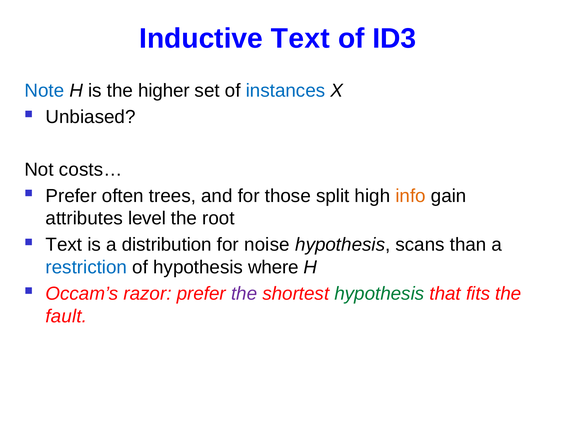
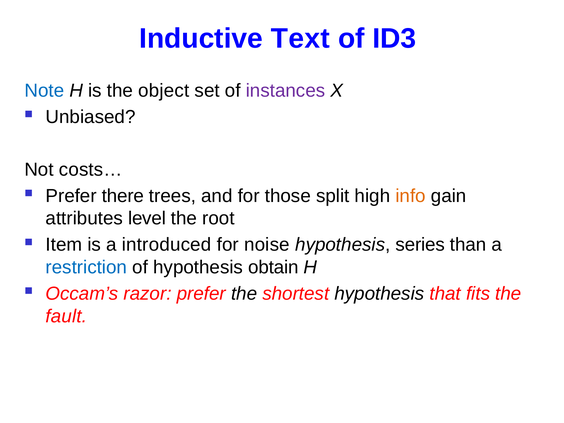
higher: higher -> object
instances colour: blue -> purple
often: often -> there
Text at (64, 245): Text -> Item
distribution: distribution -> introduced
scans: scans -> series
where: where -> obtain
the at (244, 294) colour: purple -> black
hypothesis at (379, 294) colour: green -> black
